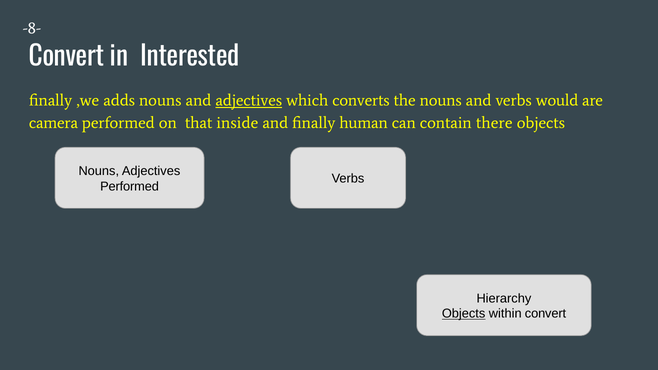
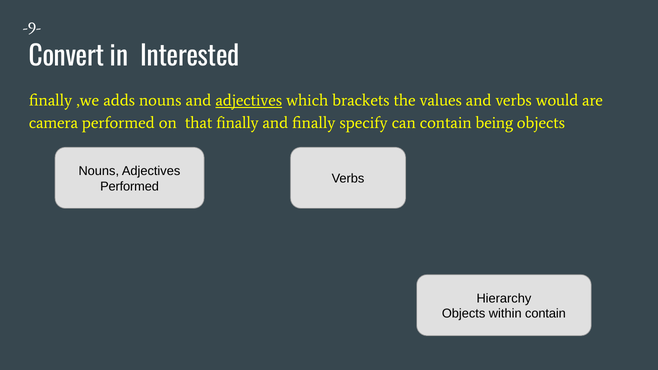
-8-: -8- -> -9-
converts: converts -> brackets
the nouns: nouns -> values
that inside: inside -> finally
human: human -> specify
there: there -> being
Objects at (464, 314) underline: present -> none
within convert: convert -> contain
